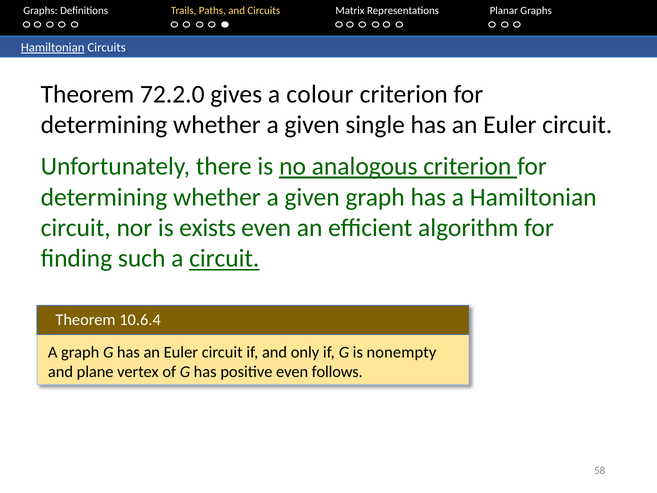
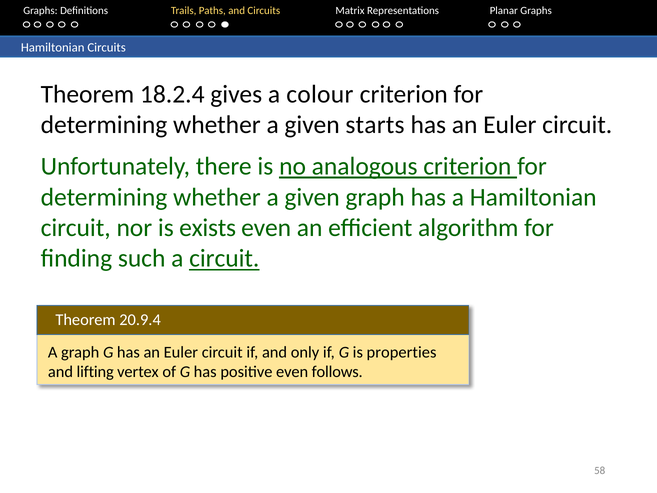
Hamiltonian at (53, 47) underline: present -> none
72.2.0: 72.2.0 -> 18.2.4
single: single -> starts
10.6.4: 10.6.4 -> 20.9.4
nonempty: nonempty -> properties
plane: plane -> lifting
